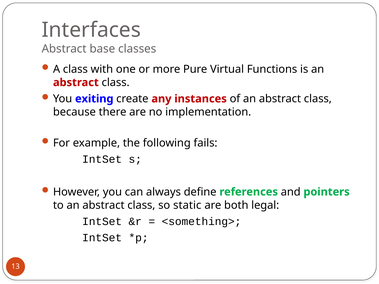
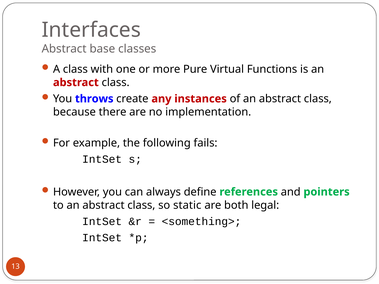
exiting: exiting -> throws
